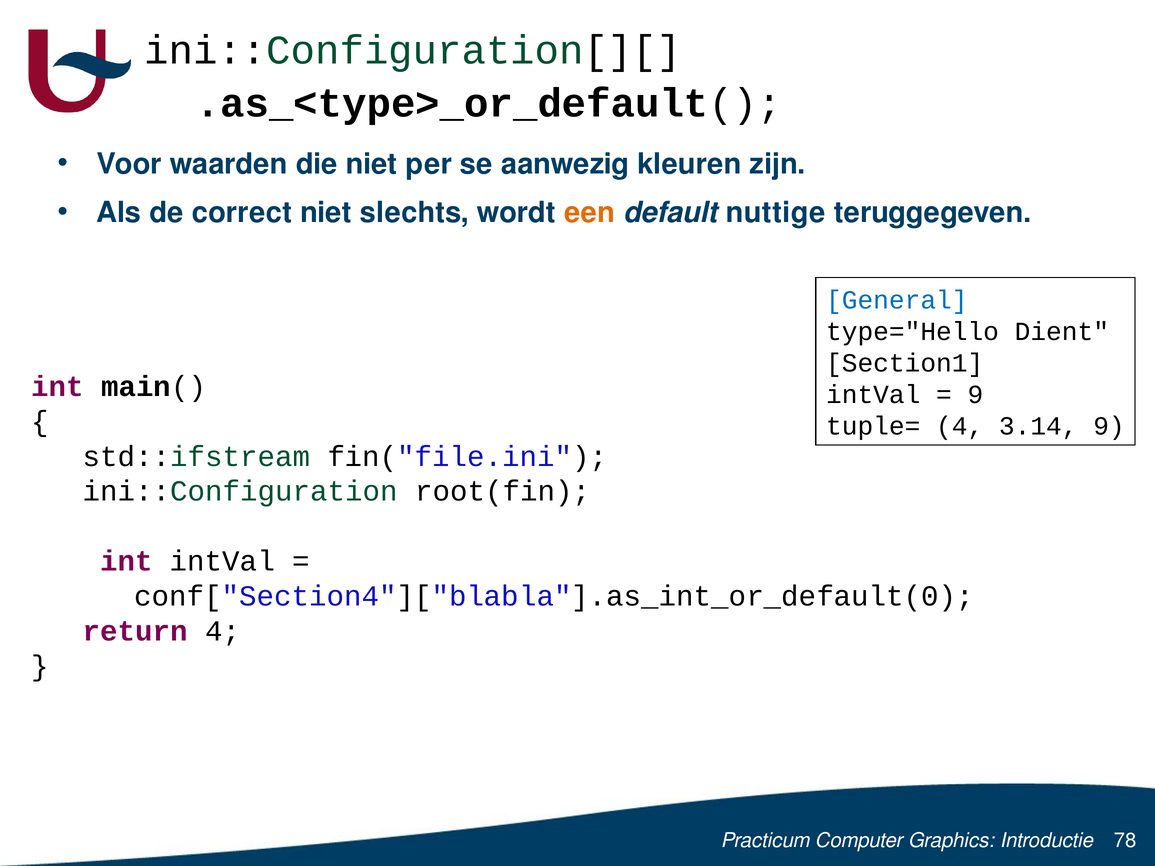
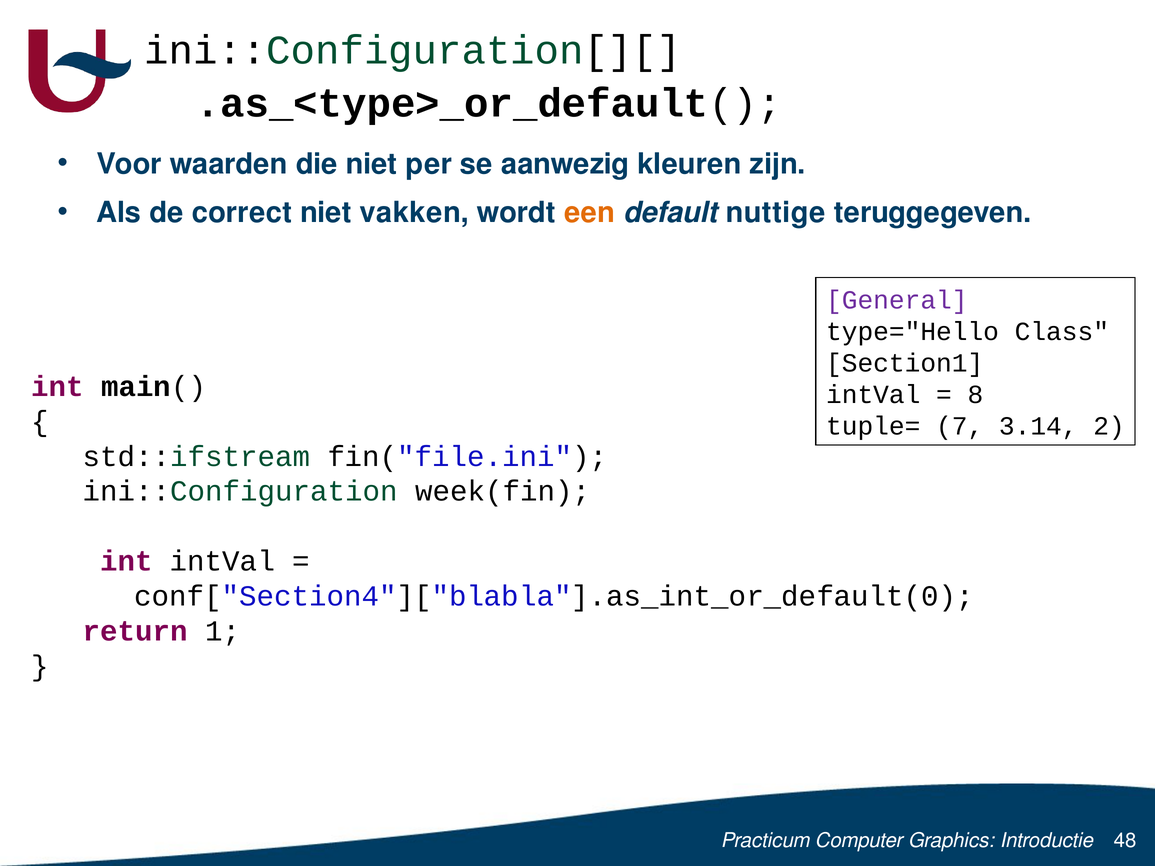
slechts: slechts -> vakken
General colour: blue -> purple
Dient: Dient -> Class
9 at (975, 395): 9 -> 8
tuple= 4: 4 -> 7
3.14 9: 9 -> 2
root(fin: root(fin -> week(fin
return 4: 4 -> 1
78: 78 -> 48
